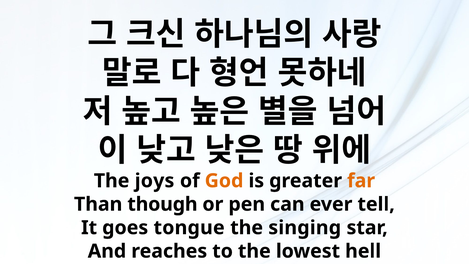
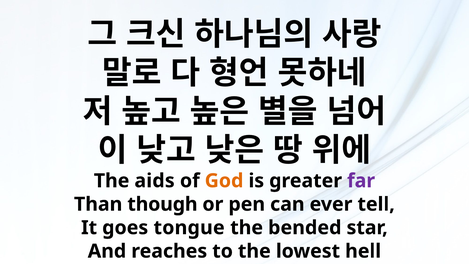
joys: joys -> aids
far colour: orange -> purple
singing: singing -> bended
